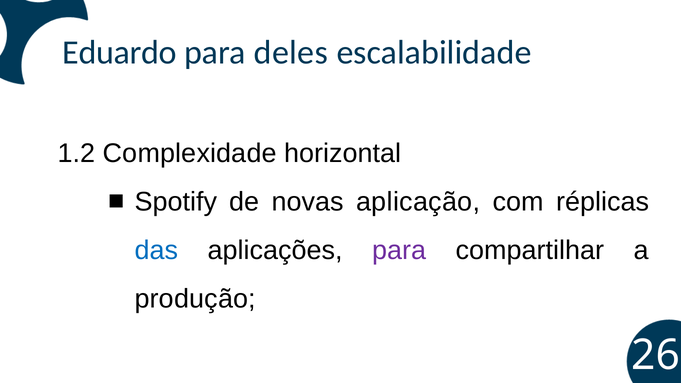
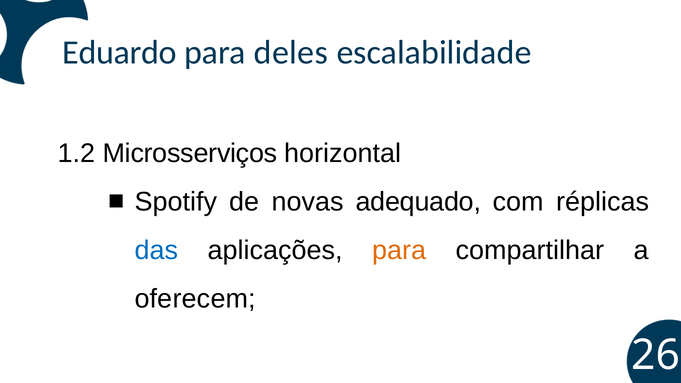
Complexidade: Complexidade -> Microsserviços
aplicação: aplicação -> adequado
para at (399, 250) colour: purple -> orange
produção: produção -> oferecem
